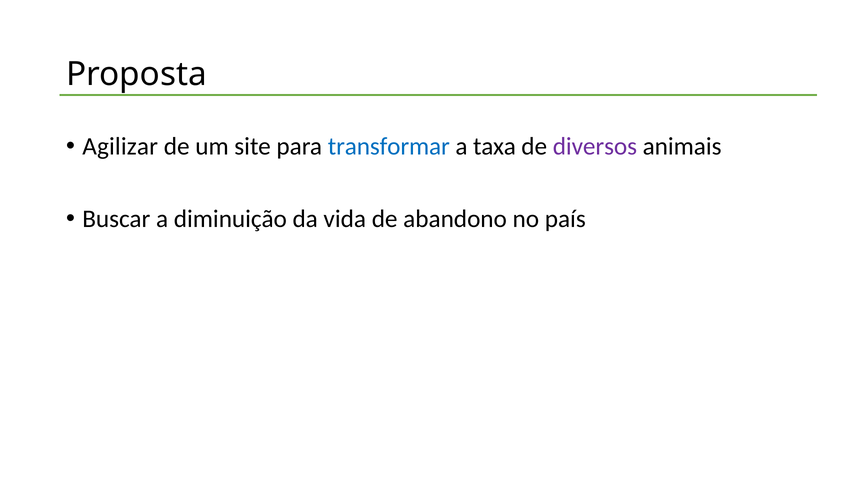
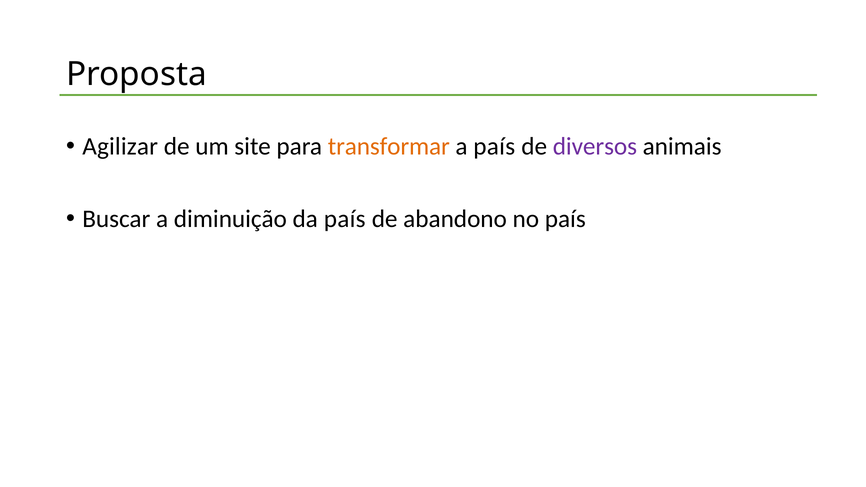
transformar colour: blue -> orange
a taxa: taxa -> país
da vida: vida -> país
